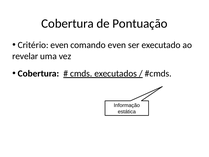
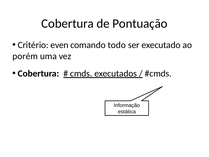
comando even: even -> todo
revelar: revelar -> porém
